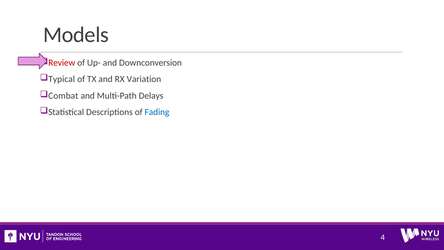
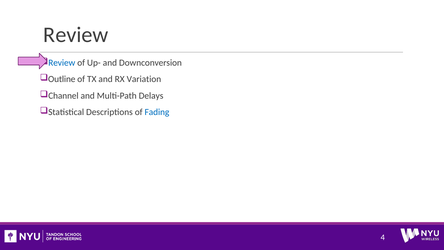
Models at (76, 35): Models -> Review
Review at (62, 63) colour: red -> blue
Typical: Typical -> Outline
Combat: Combat -> Channel
